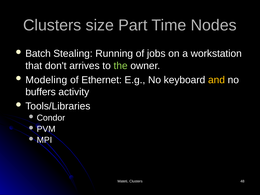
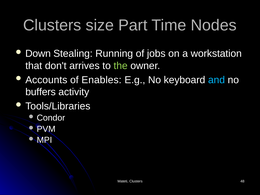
Batch: Batch -> Down
Modeling: Modeling -> Accounts
Ethernet: Ethernet -> Enables
and colour: yellow -> light blue
